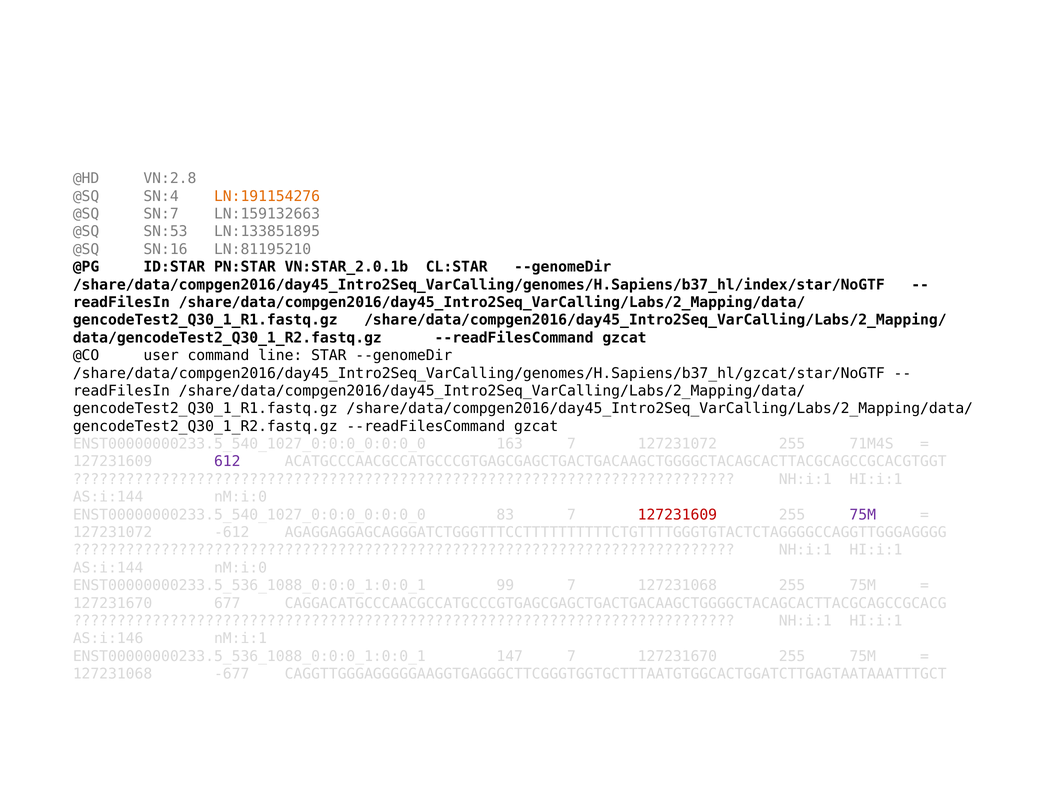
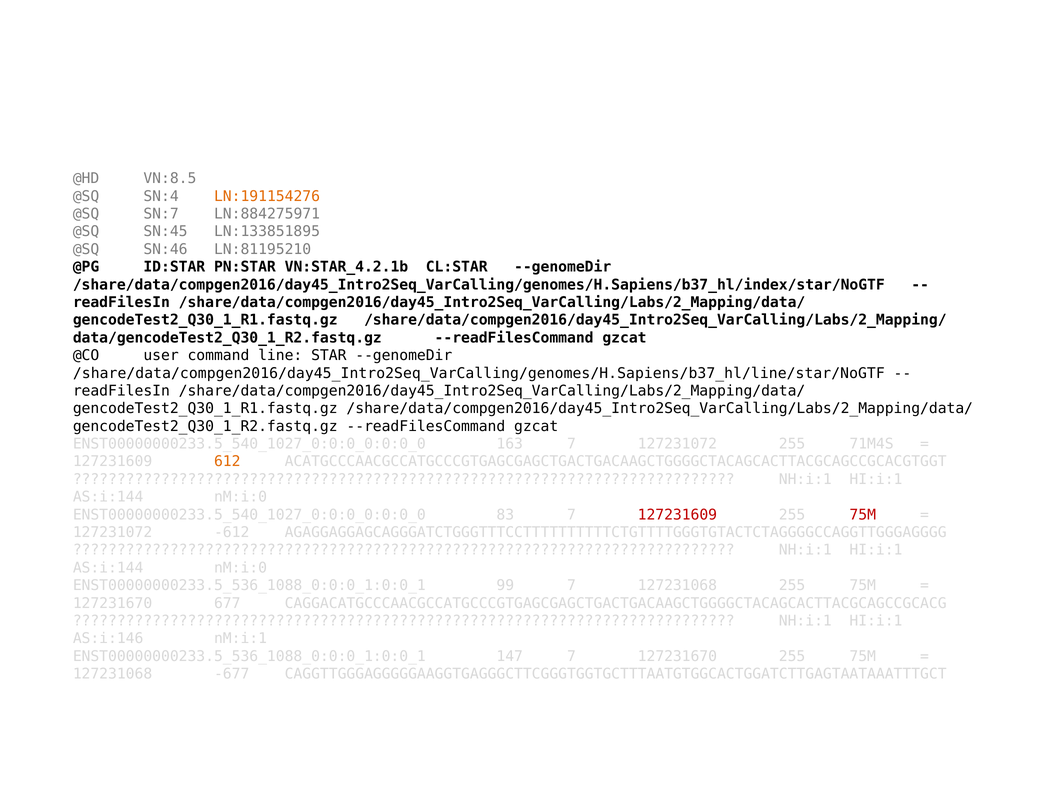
VN:2.8: VN:2.8 -> VN:8.5
LN:159132663: LN:159132663 -> LN:884275971
SN:53: SN:53 -> SN:45
SN:16: SN:16 -> SN:46
VN:STAR_2.0.1b: VN:STAR_2.0.1b -> VN:STAR_4.2.1b
/share/data/compgen2016/day45_Intro2Seq_VarCalling/genomes/H.Sapiens/b37_hl/gzcat/star/NoGTF: /share/data/compgen2016/day45_Intro2Seq_VarCalling/genomes/H.Sapiens/b37_hl/gzcat/star/NoGTF -> /share/data/compgen2016/day45_Intro2Seq_VarCalling/genomes/H.Sapiens/b37_hl/line/star/NoGTF
612 colour: purple -> orange
75M at (863, 514) colour: purple -> red
